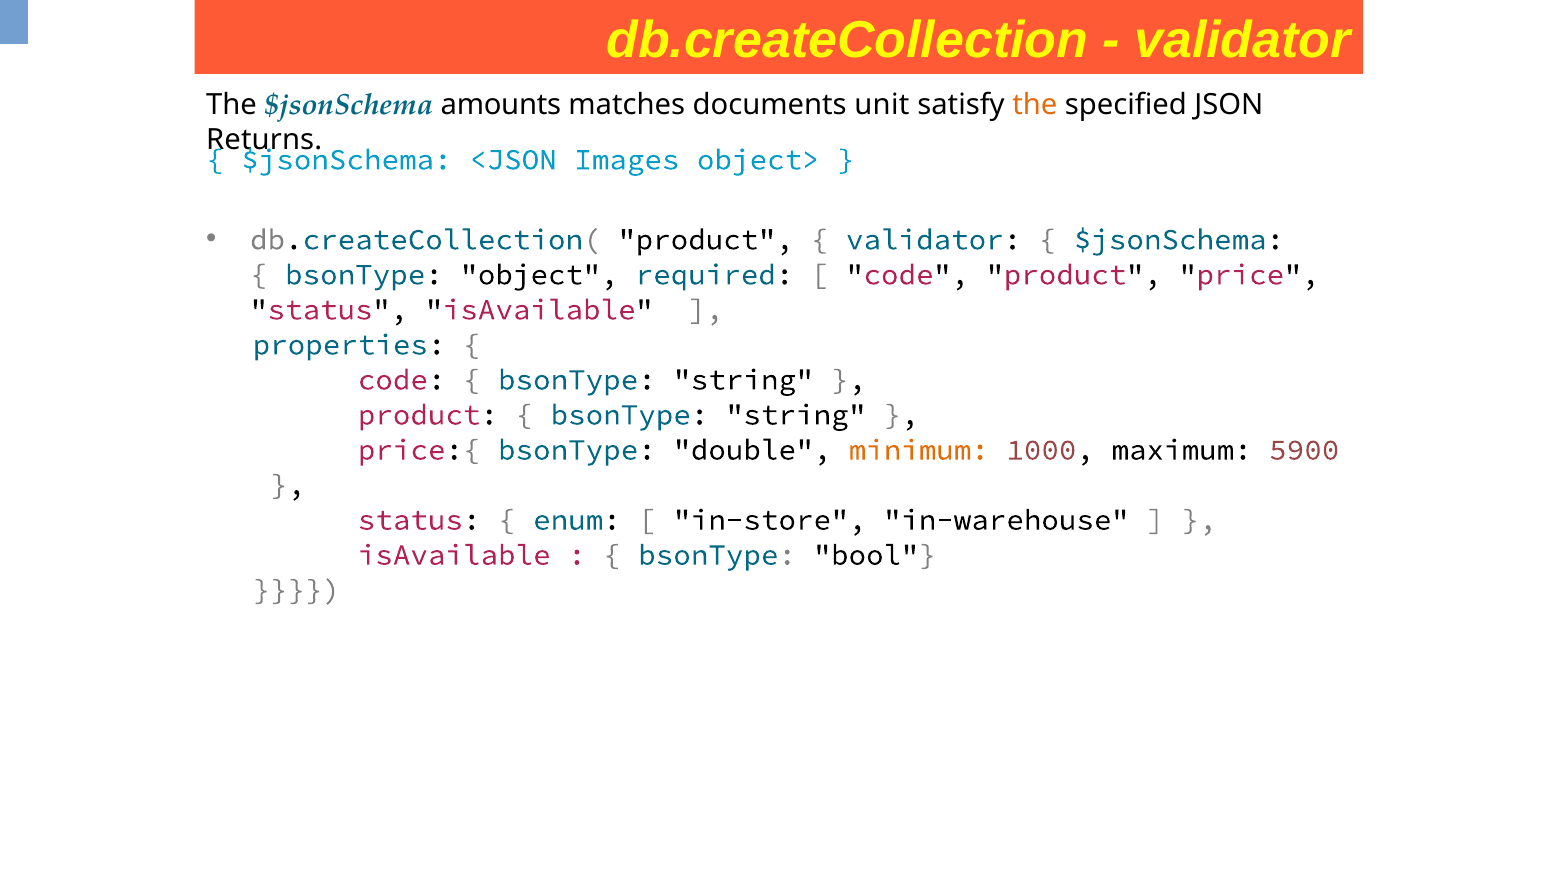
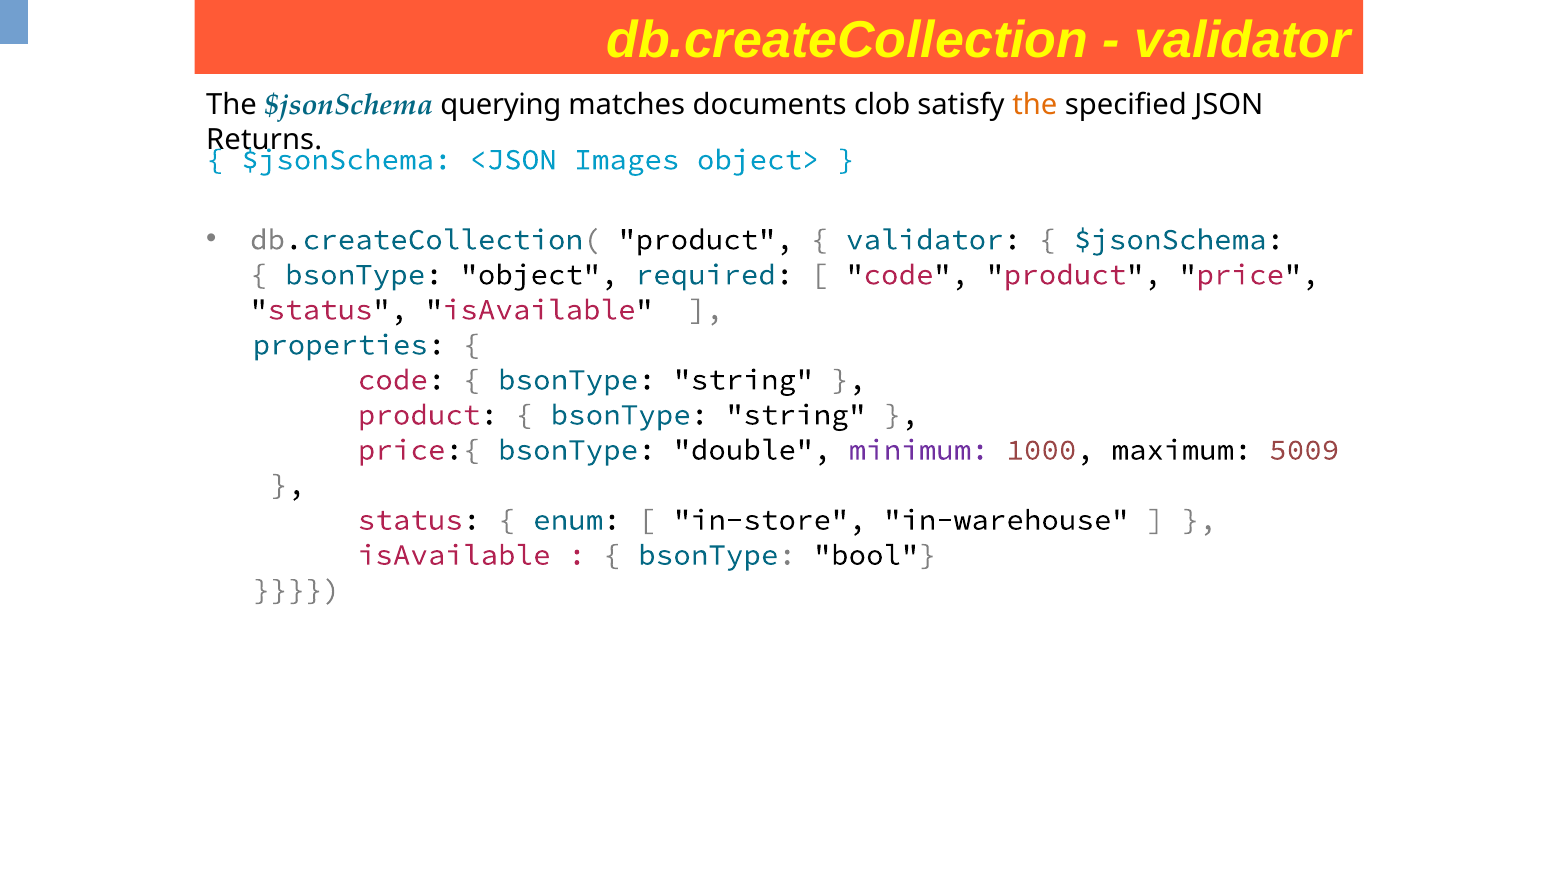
amounts: amounts -> querying
unit: unit -> clob
minimum colour: orange -> purple
5900: 5900 -> 5009
